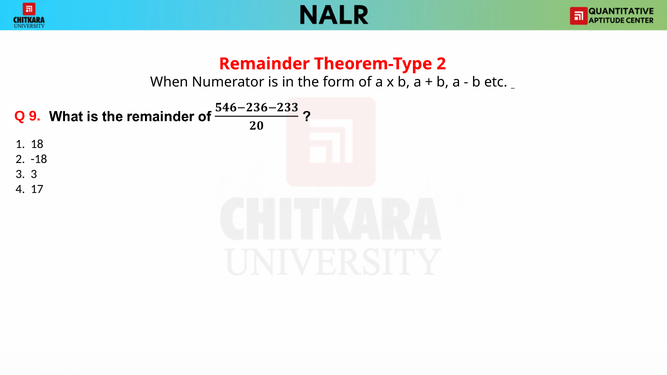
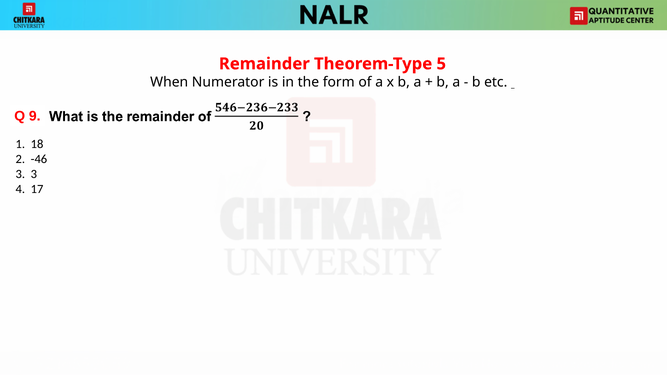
Theorem-Type 2: 2 -> 5
-18: -18 -> -46
